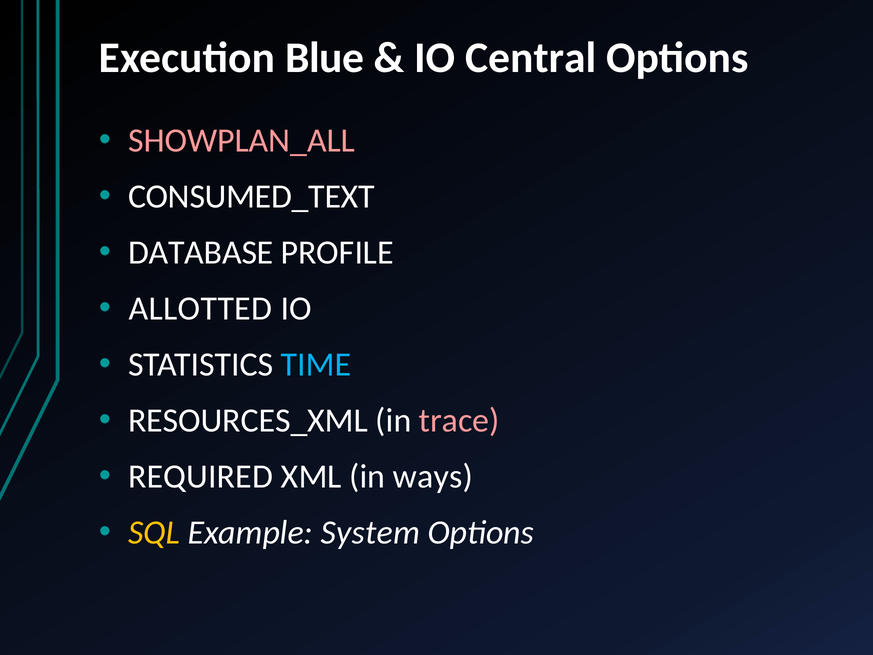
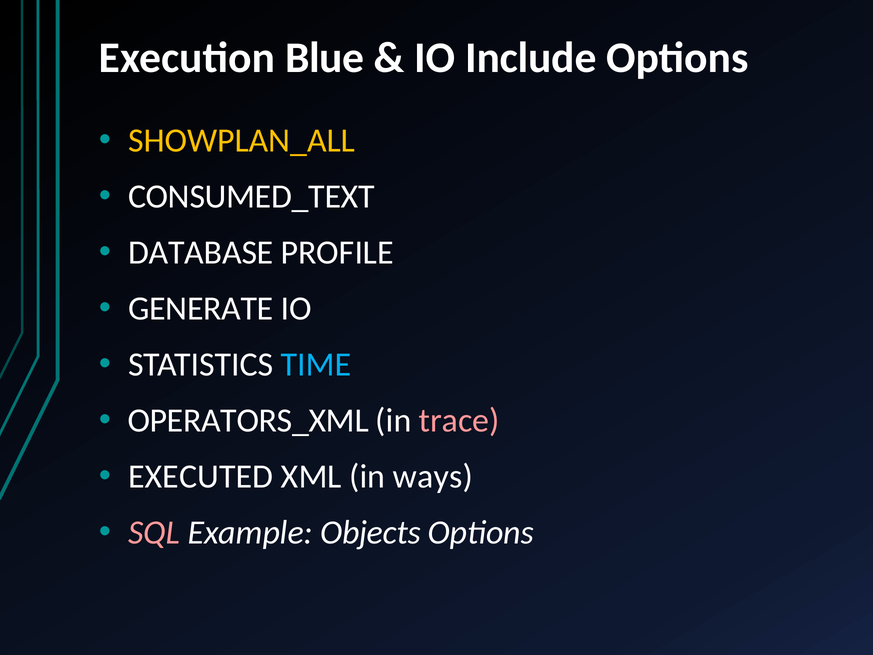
Central: Central -> Include
SHOWPLAN_ALL colour: pink -> yellow
ALLOTTED: ALLOTTED -> GENERATE
RESOURCES_XML: RESOURCES_XML -> OPERATORS_XML
REQUIRED: REQUIRED -> EXECUTED
SQL colour: yellow -> pink
System: System -> Objects
